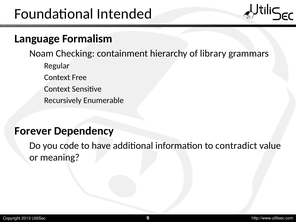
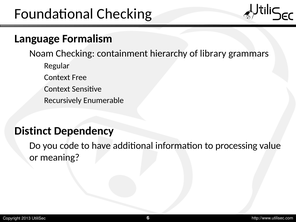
Foundational Intended: Intended -> Checking
Forever: Forever -> Distinct
contradict: contradict -> processing
